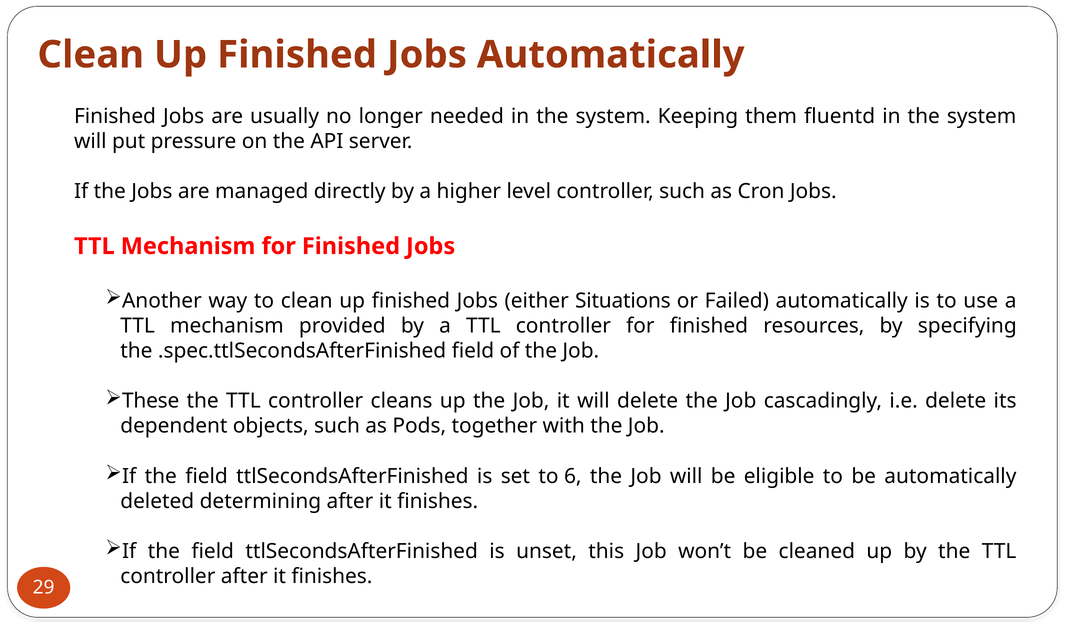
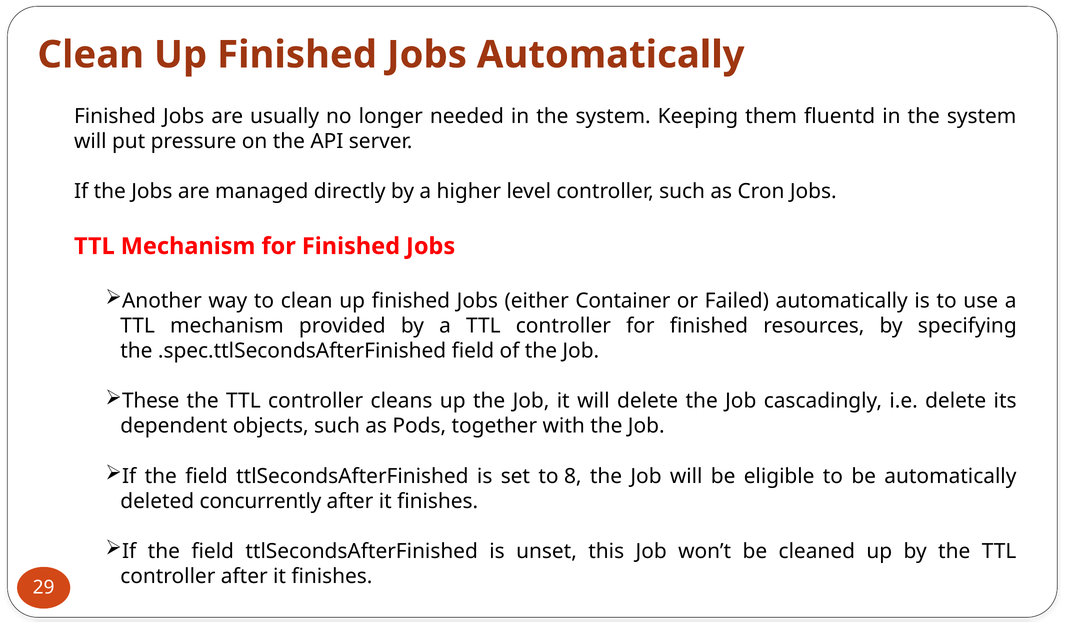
Situations: Situations -> Container
6: 6 -> 8
determining: determining -> concurrently
